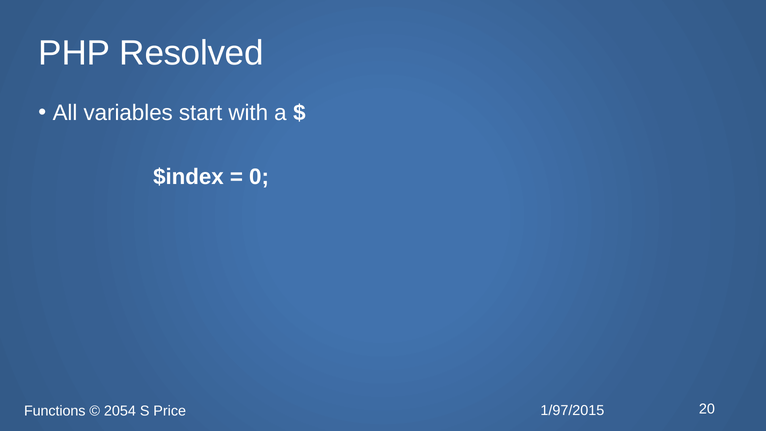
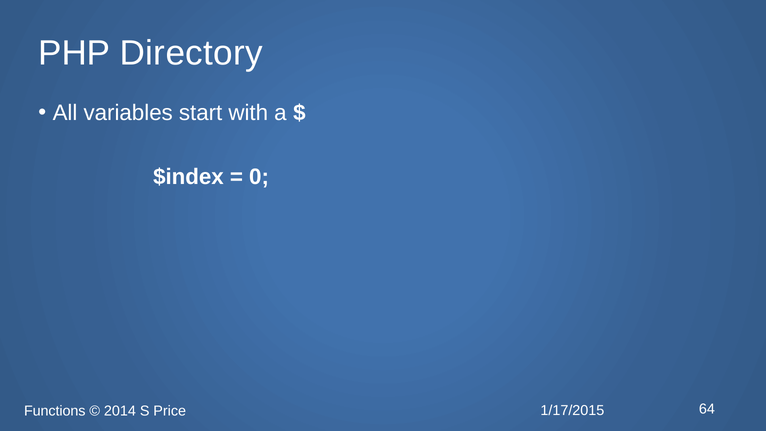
Resolved: Resolved -> Directory
1/97/2015: 1/97/2015 -> 1/17/2015
2054: 2054 -> 2014
20: 20 -> 64
